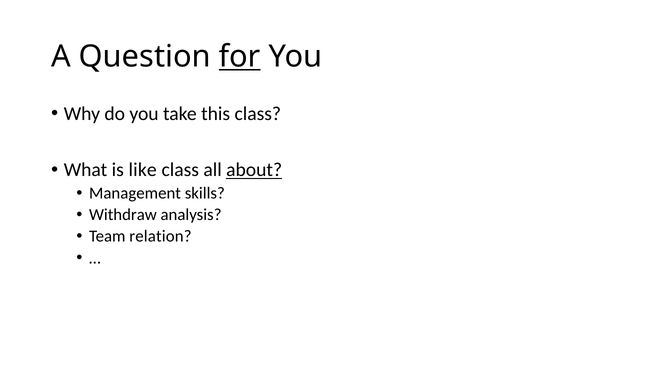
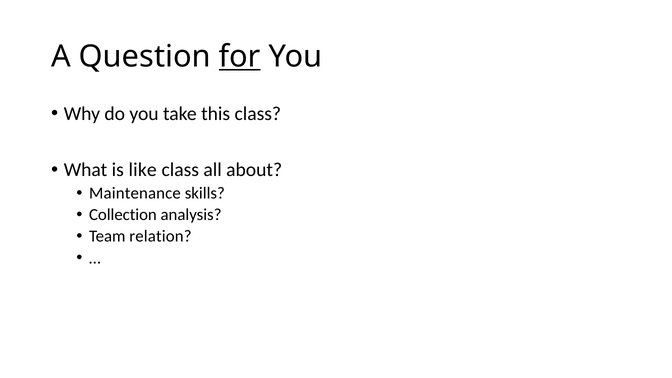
about underline: present -> none
Management: Management -> Maintenance
Withdraw: Withdraw -> Collection
